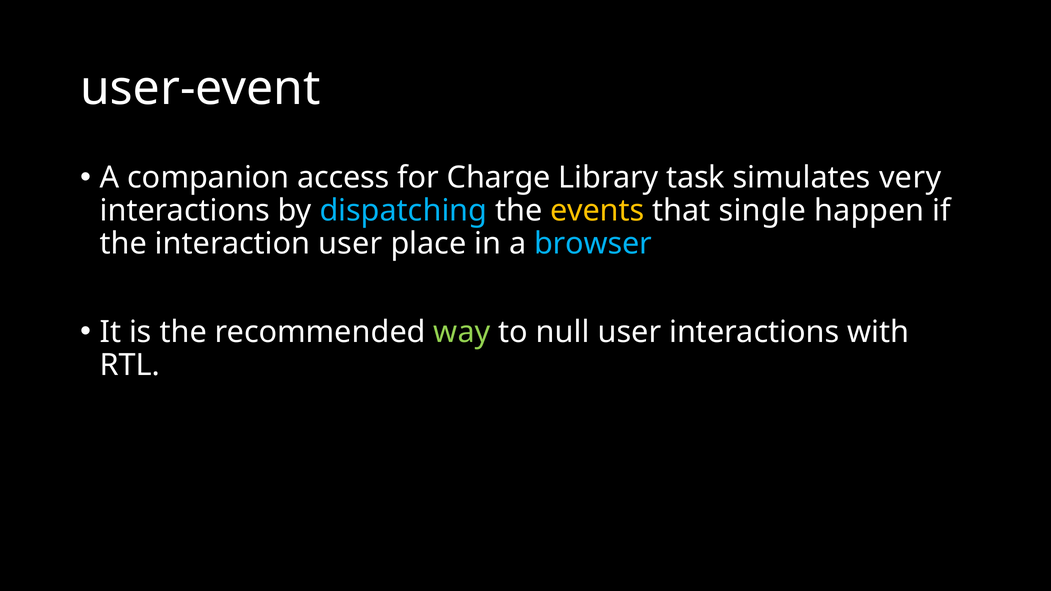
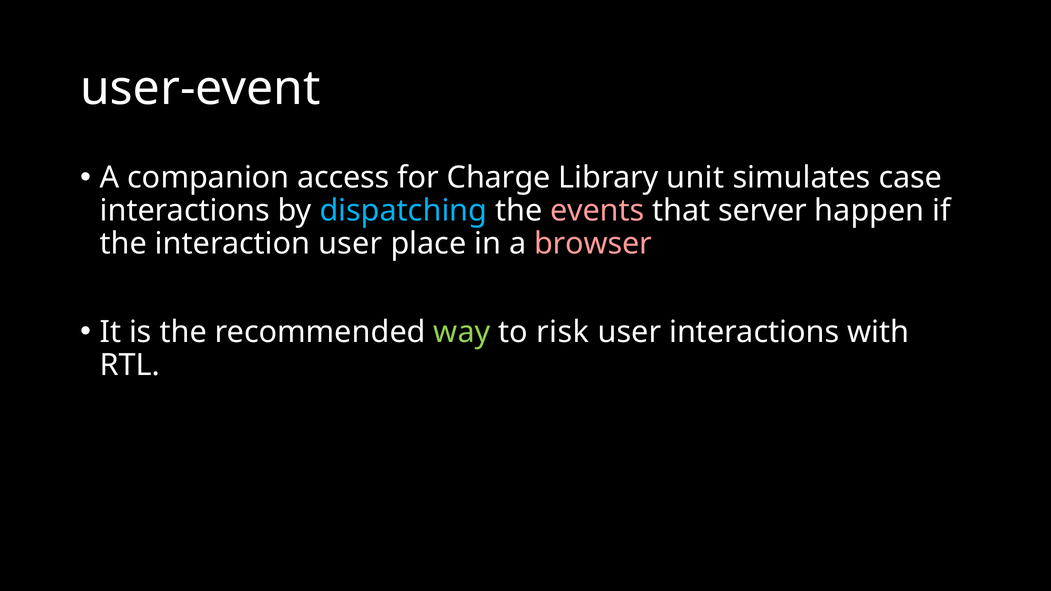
task: task -> unit
very: very -> case
events colour: yellow -> pink
single: single -> server
browser colour: light blue -> pink
null: null -> risk
